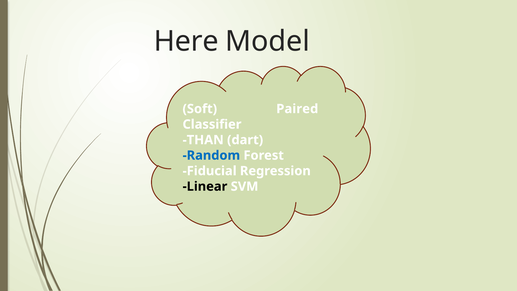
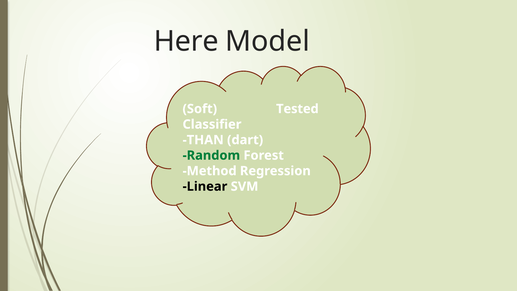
Paired: Paired -> Tested
Random colour: blue -> green
Fiducial: Fiducial -> Method
